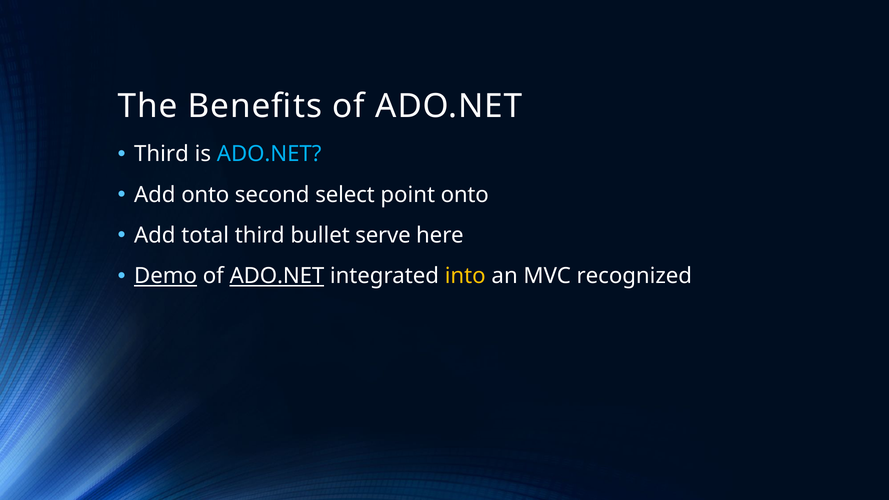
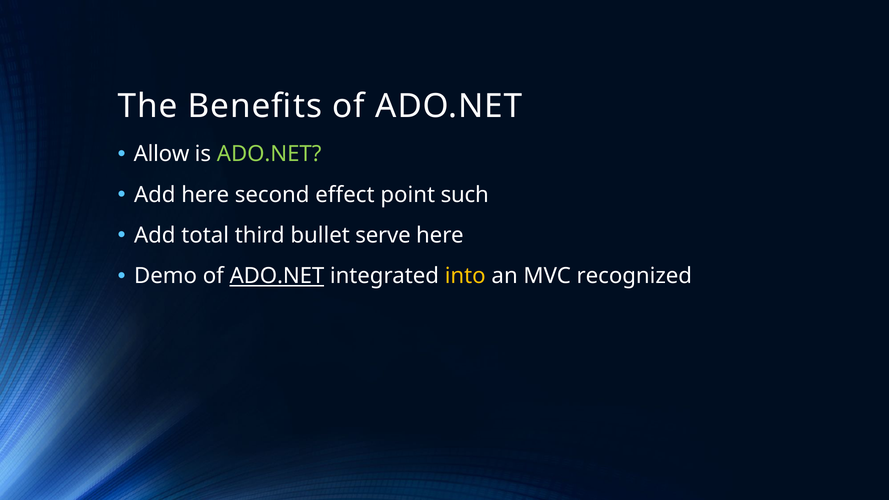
Third at (161, 154): Third -> Allow
ADO.NET at (269, 154) colour: light blue -> light green
Add onto: onto -> here
select: select -> effect
point onto: onto -> such
Demo underline: present -> none
